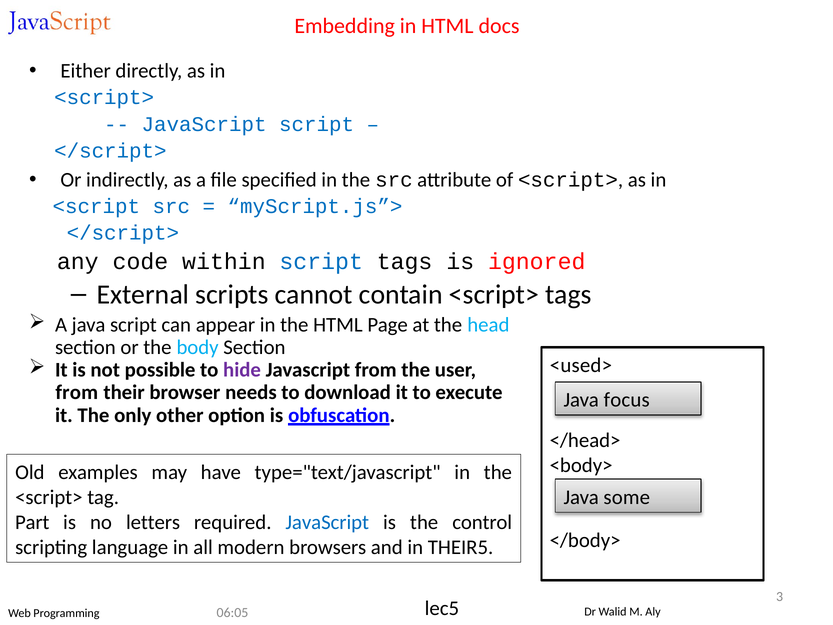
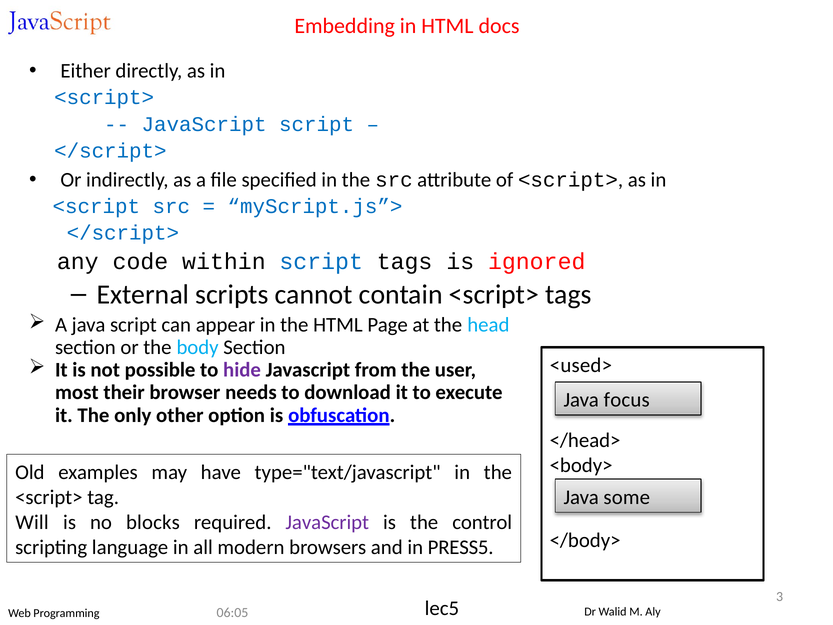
from at (77, 392): from -> most
Part: Part -> Will
letters: letters -> blocks
JavaScript at (327, 522) colour: blue -> purple
THEIR5: THEIR5 -> PRESS5
